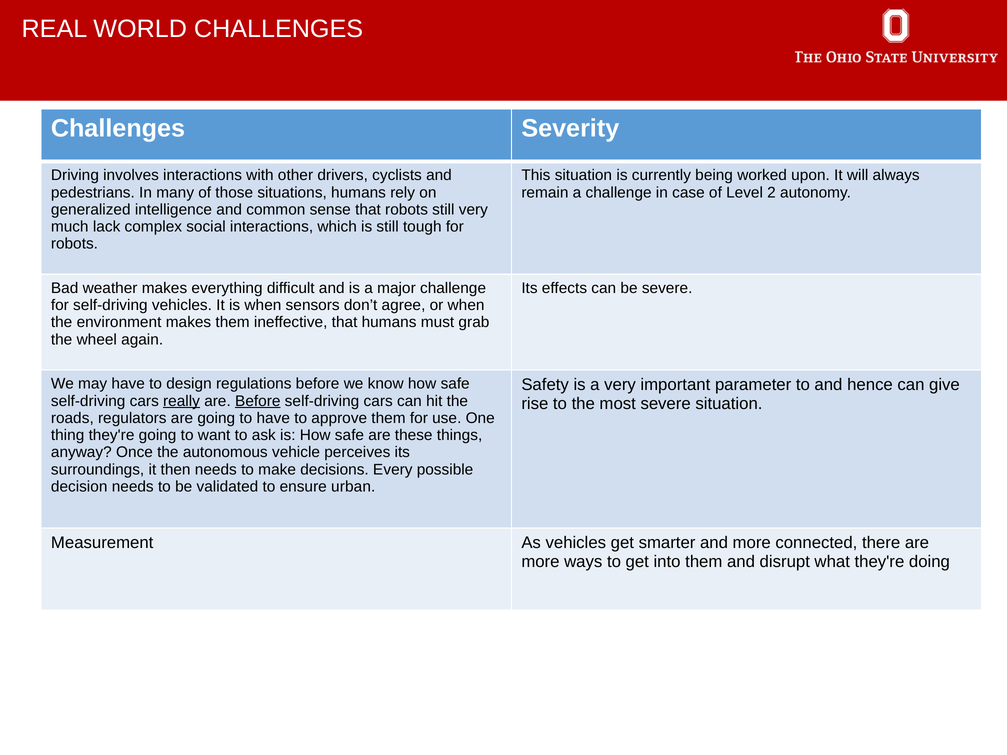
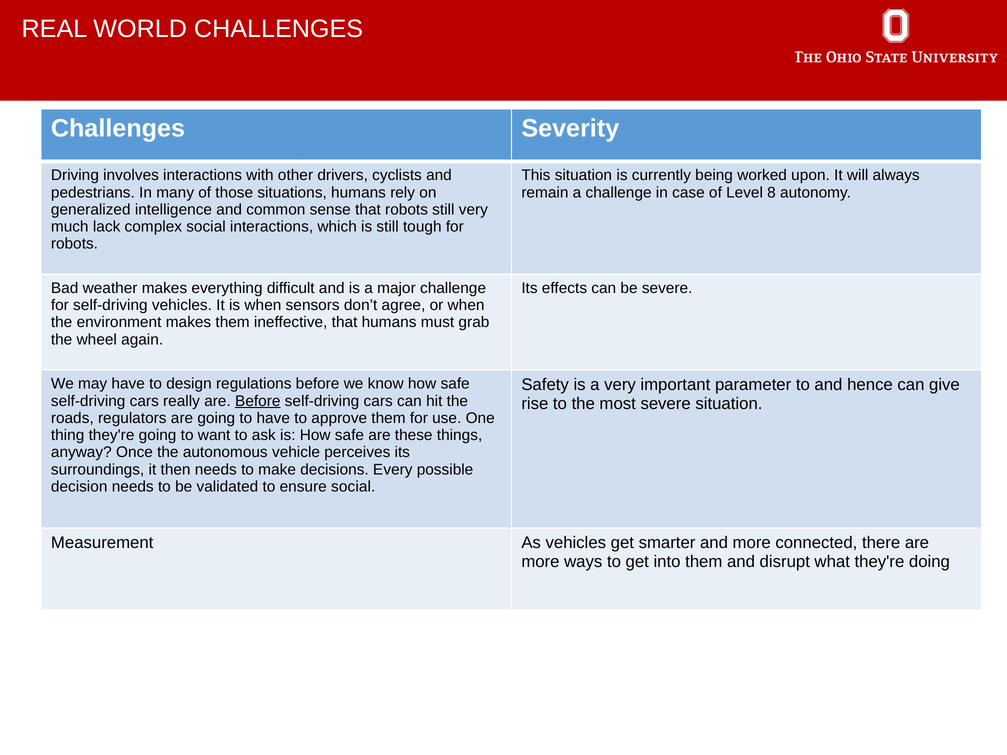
2: 2 -> 8
really underline: present -> none
ensure urban: urban -> social
